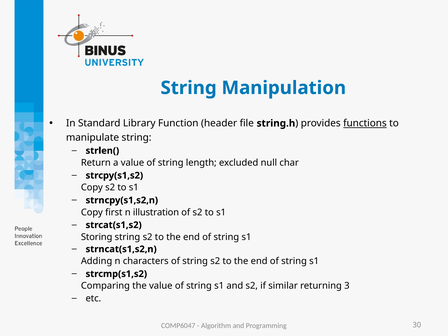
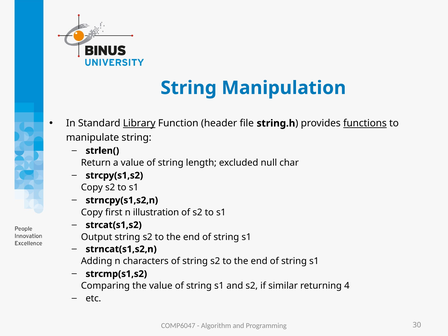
Library underline: none -> present
Storing: Storing -> Output
3: 3 -> 4
